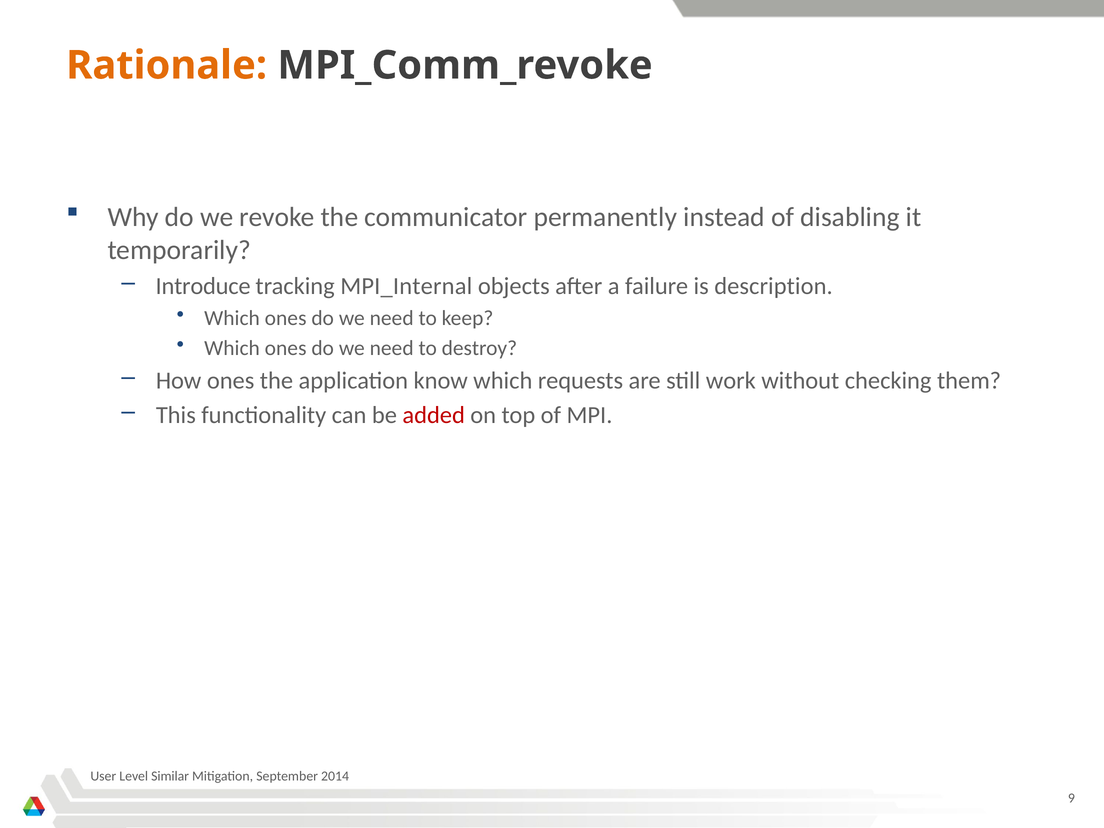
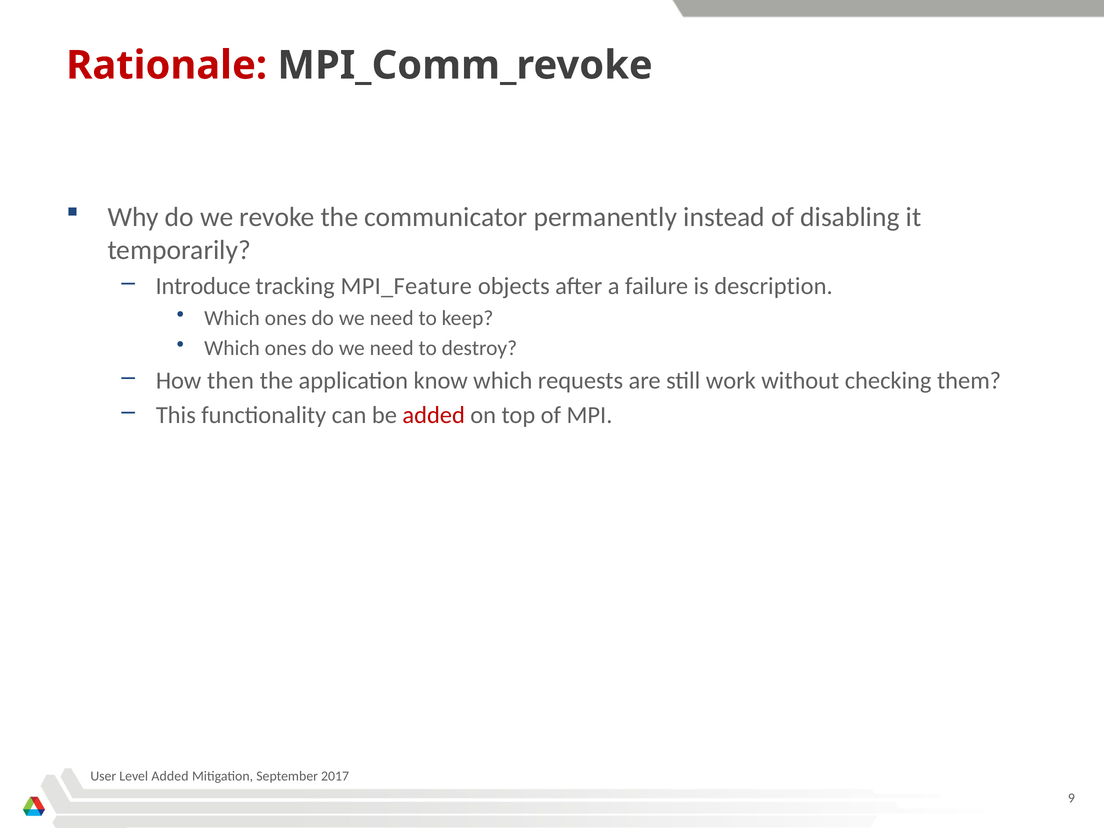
Rationale colour: orange -> red
MPI_Internal: MPI_Internal -> MPI_Feature
How ones: ones -> then
Level Similar: Similar -> Added
2014: 2014 -> 2017
